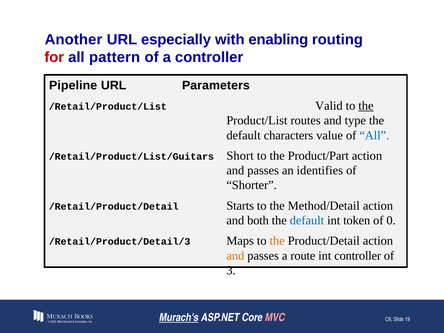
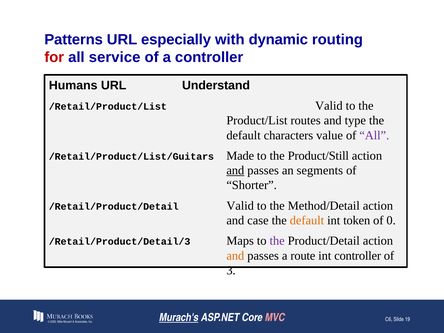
Another: Another -> Patterns
enabling: enabling -> dynamic
pattern: pattern -> service
Pipeline: Pipeline -> Humans
Parameters: Parameters -> Understand
the at (366, 106) underline: present -> none
All at (374, 135) colour: blue -> purple
Short: Short -> Made
Product/Part: Product/Part -> Product/Still
and at (235, 170) underline: none -> present
identifies: identifies -> segments
/Retail/Product/Detail Starts: Starts -> Valid
both: both -> case
default at (307, 220) colour: blue -> orange
the at (277, 241) colour: orange -> purple
